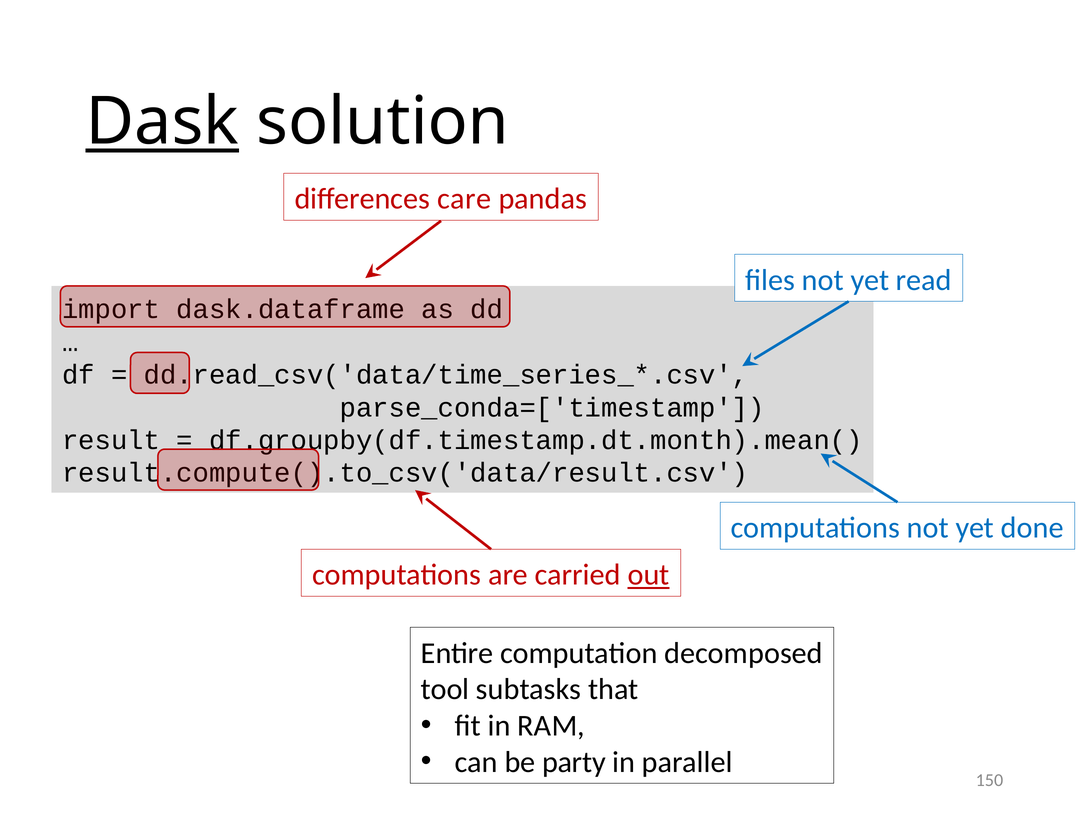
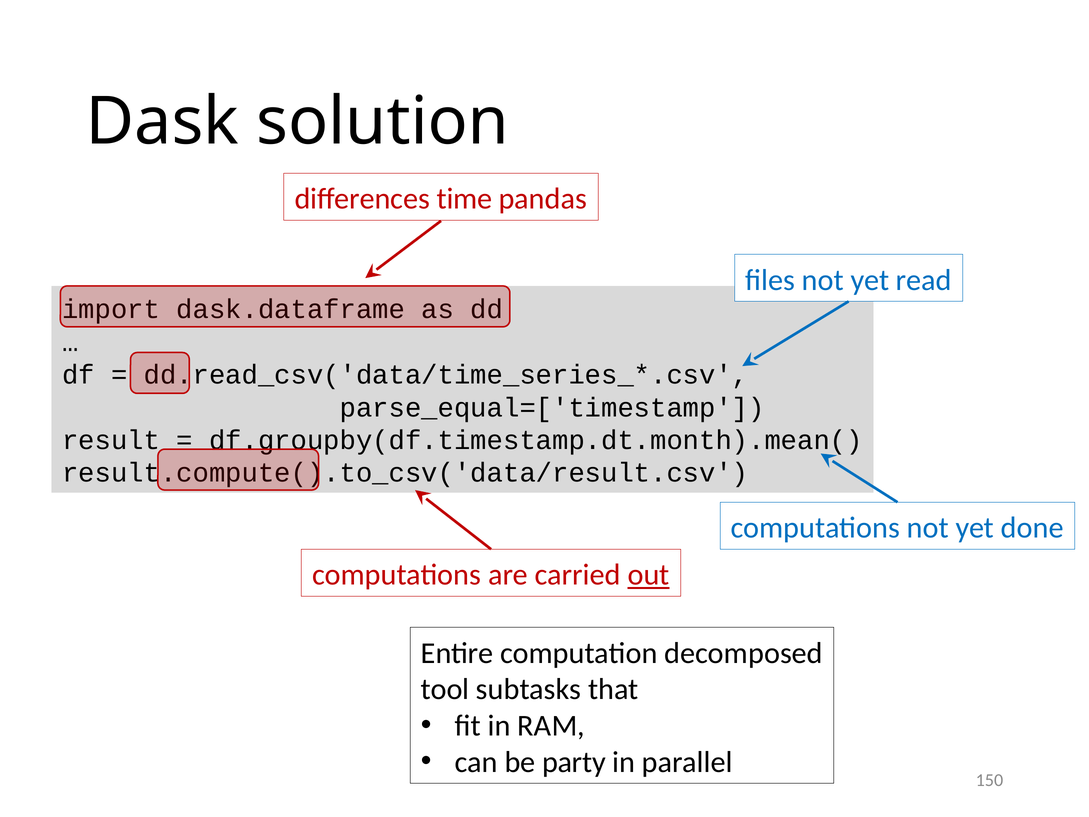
Dask underline: present -> none
care: care -> time
parse_conda=['timestamp: parse_conda=['timestamp -> parse_equal=['timestamp
